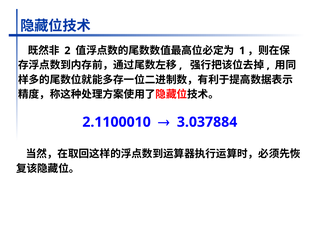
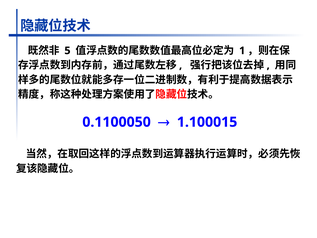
2: 2 -> 5
2.1100010: 2.1100010 -> 0.1100050
3.037884: 3.037884 -> 1.100015
